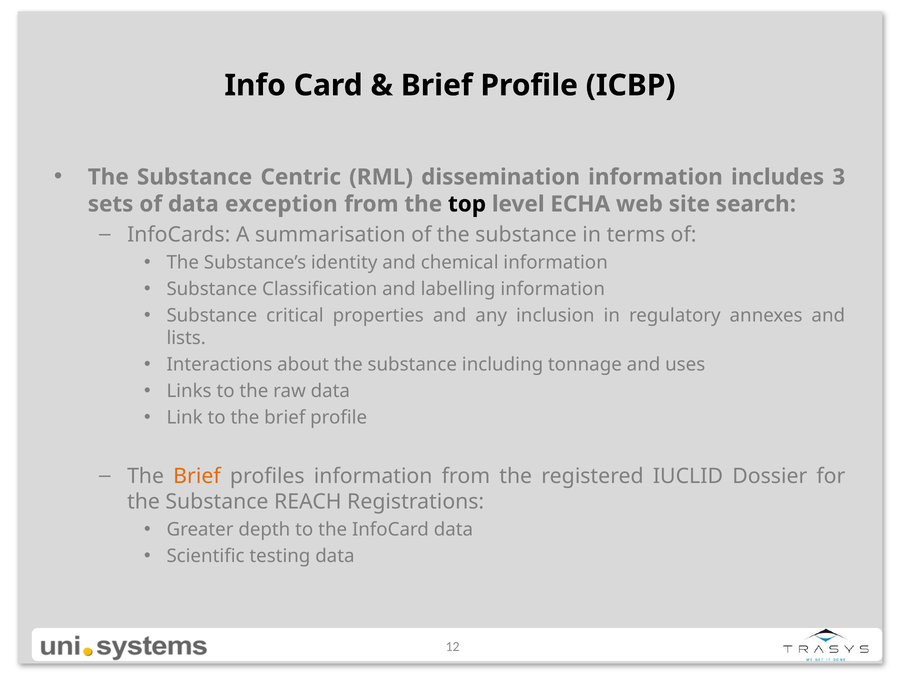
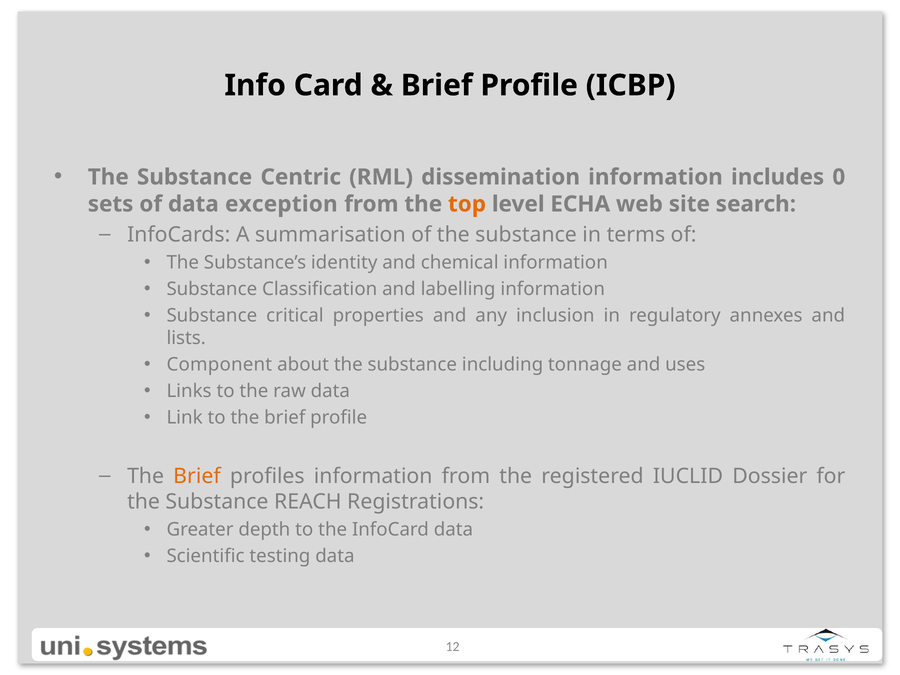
3: 3 -> 0
top colour: black -> orange
Interactions: Interactions -> Component
